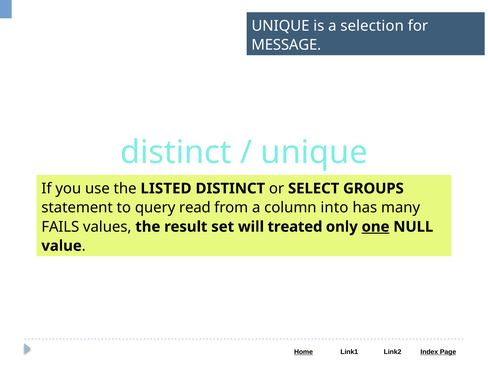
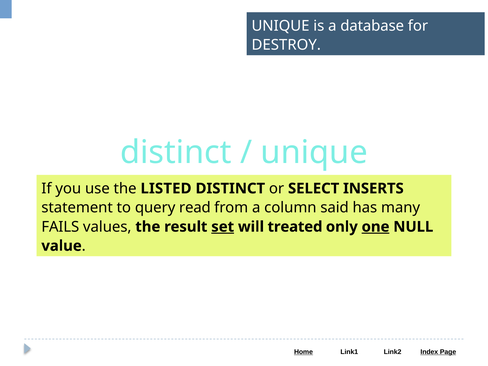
selection: selection -> database
MESSAGE: MESSAGE -> DESTROY
GROUPS: GROUPS -> INSERTS
into: into -> said
set underline: none -> present
